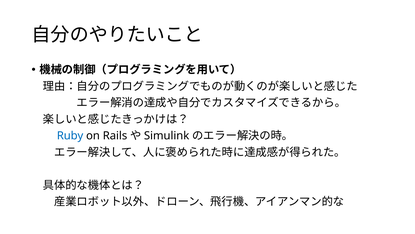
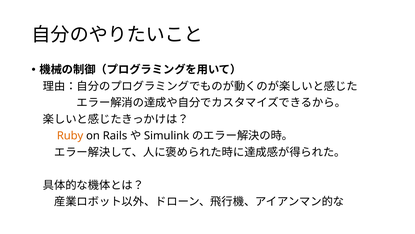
Ruby colour: blue -> orange
